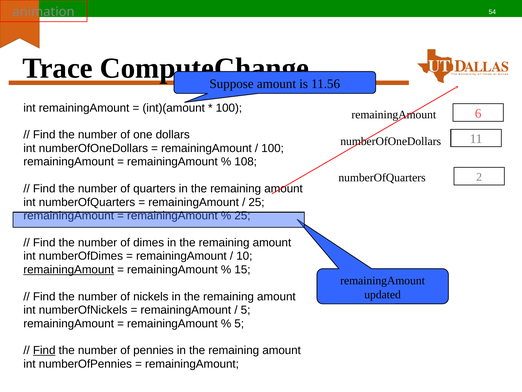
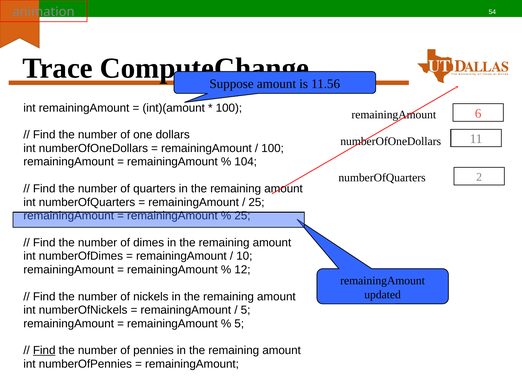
108: 108 -> 104
remainingAmount at (69, 269) underline: present -> none
15: 15 -> 12
